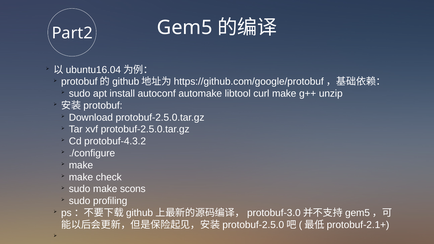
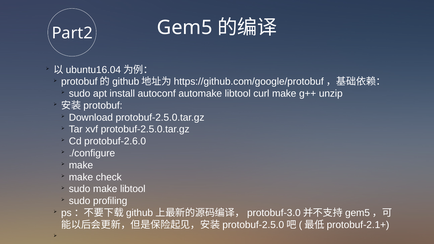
protobuf-4.3.2: protobuf-4.3.2 -> protobuf-2.6.0
make scons: scons -> libtool
